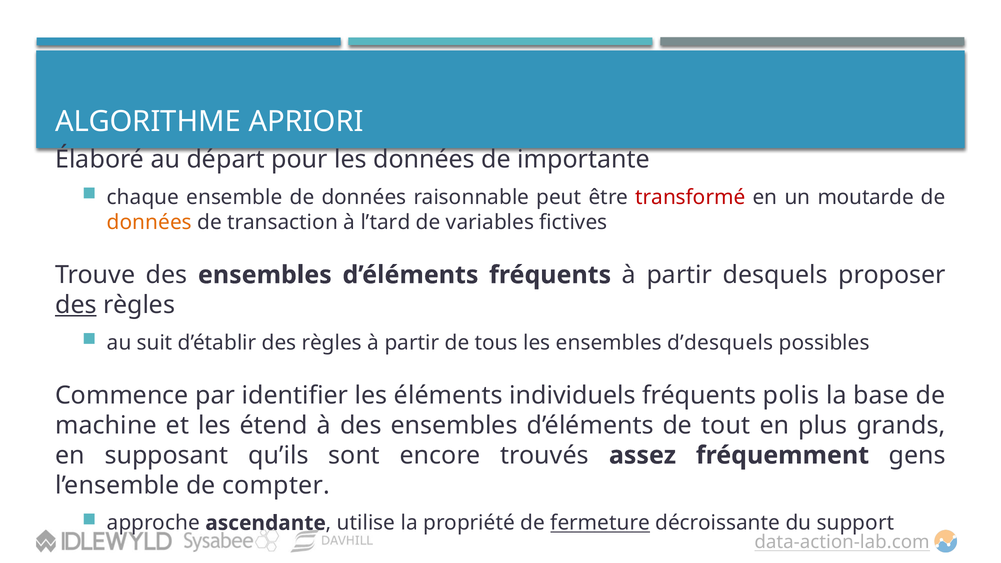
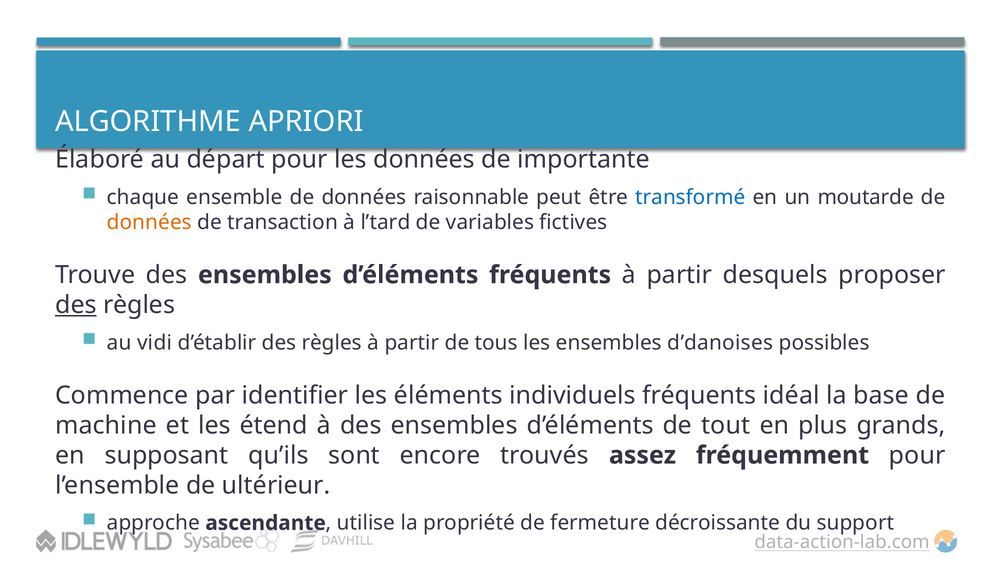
transformé colour: red -> blue
suit: suit -> vidi
d’desquels: d’desquels -> d’danoises
polis: polis -> idéal
fréquemment gens: gens -> pour
compter: compter -> ultérieur
fermeture underline: present -> none
